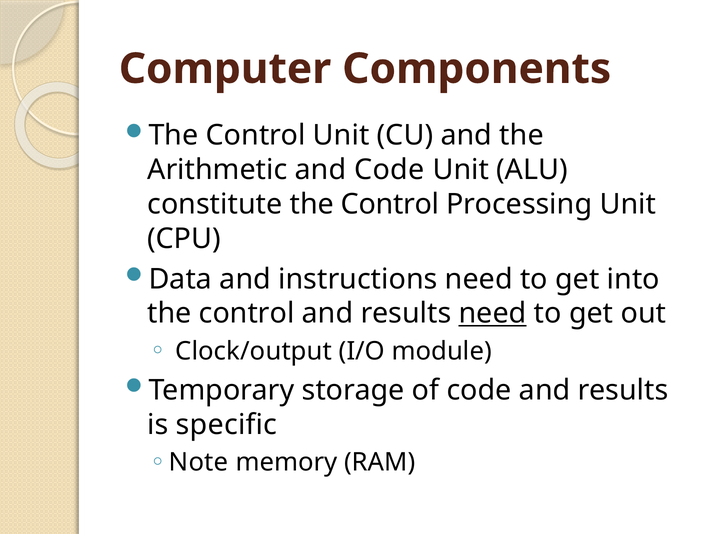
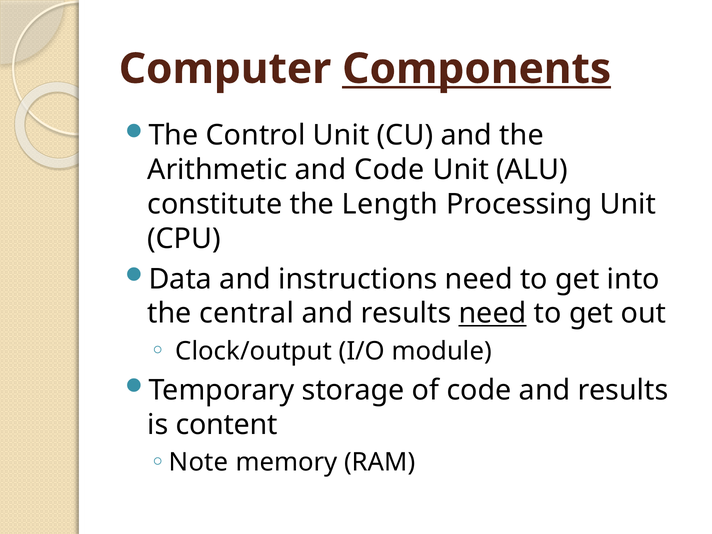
Components underline: none -> present
constitute the Control: Control -> Length
control at (247, 314): control -> central
specific: specific -> content
